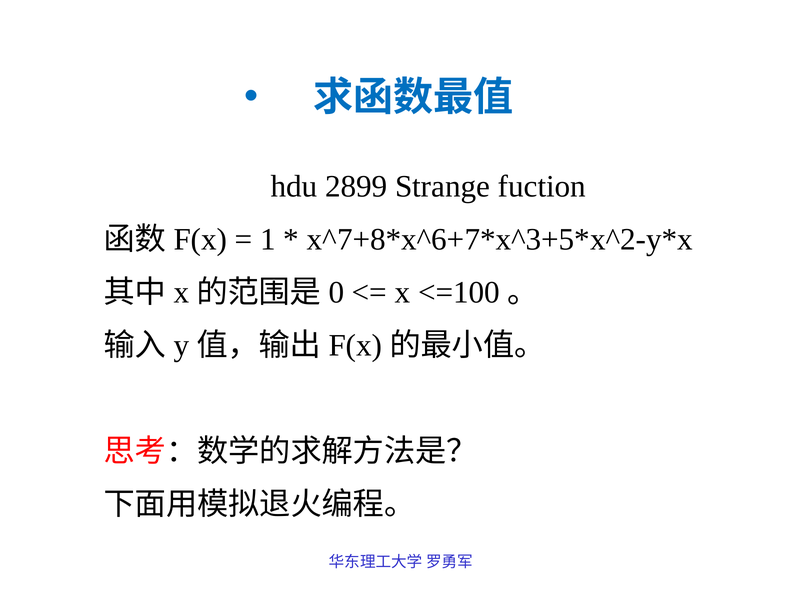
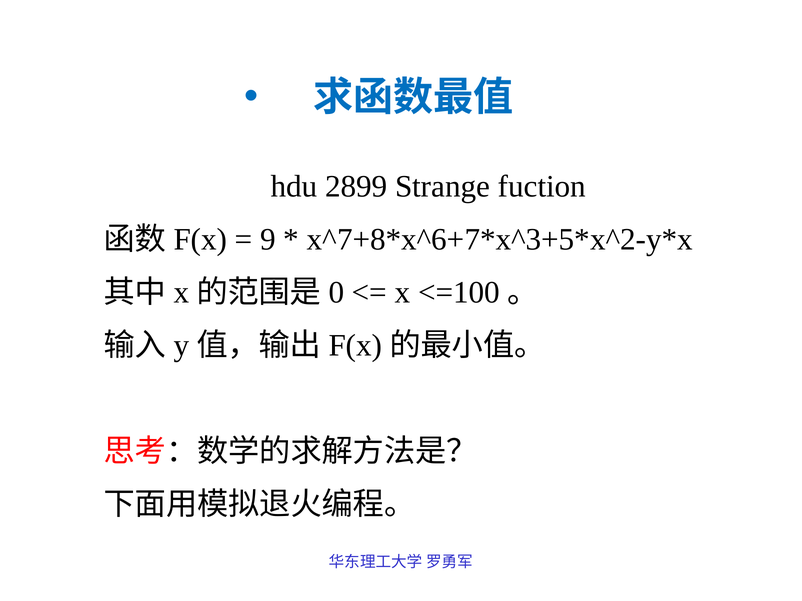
1: 1 -> 9
